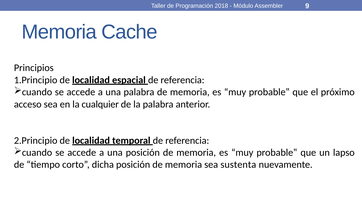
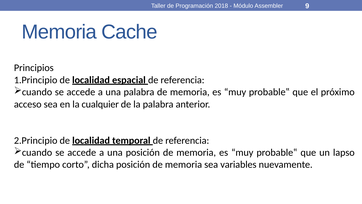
sustenta: sustenta -> variables
